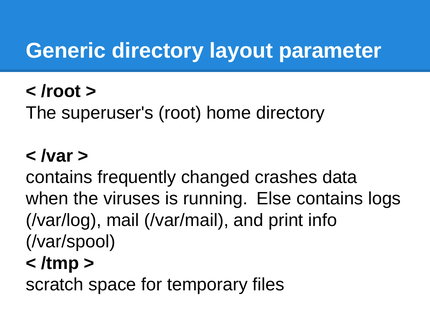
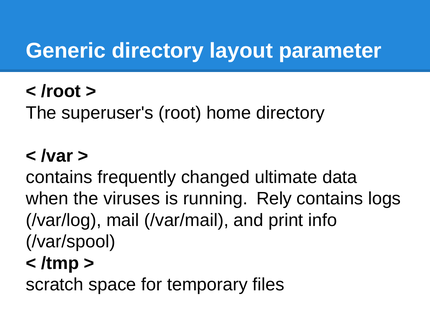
crashes: crashes -> ultimate
Else: Else -> Rely
